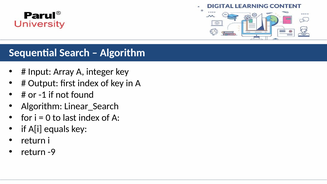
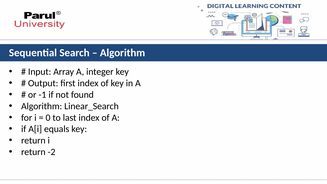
-9: -9 -> -2
